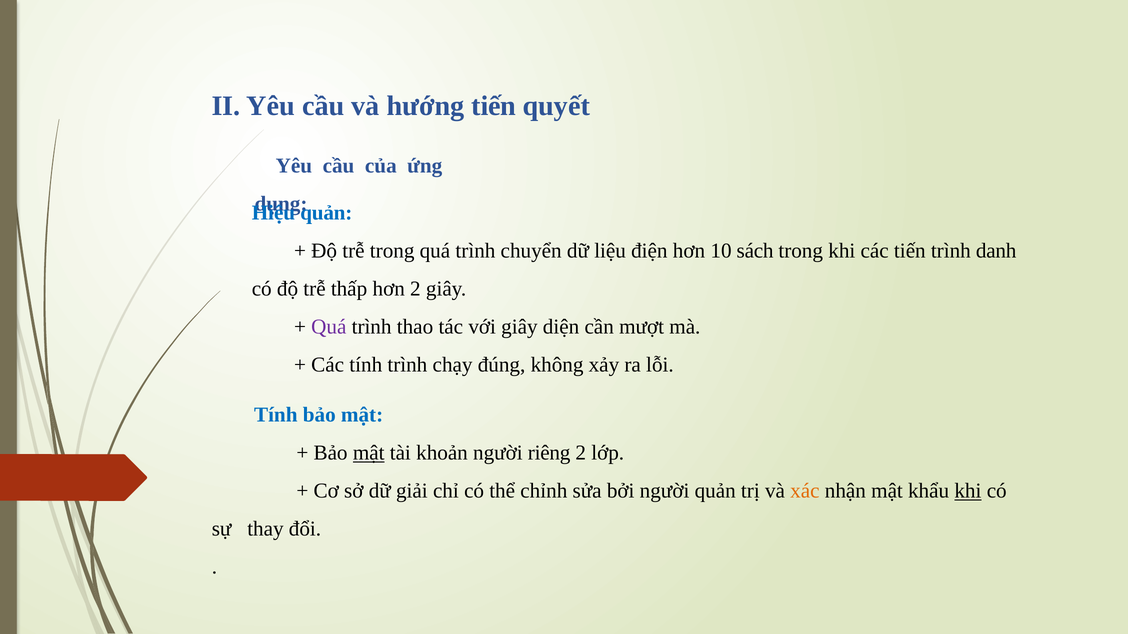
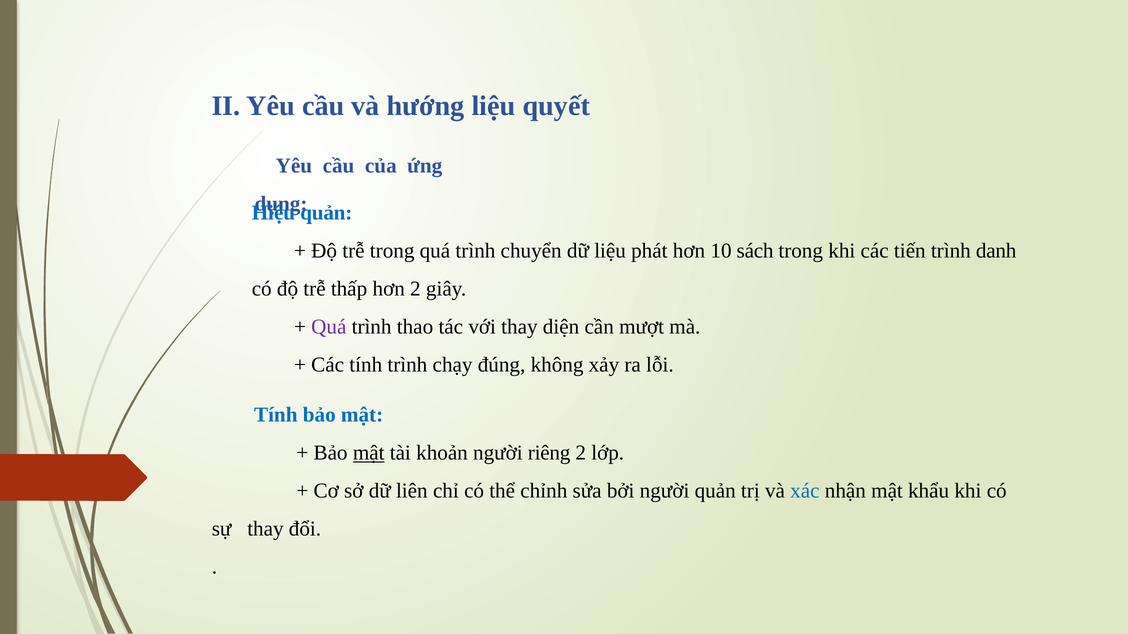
hướng tiến: tiến -> liệu
điện: điện -> phát
với giây: giây -> thay
giải: giải -> liên
xác colour: orange -> blue
khi at (968, 491) underline: present -> none
